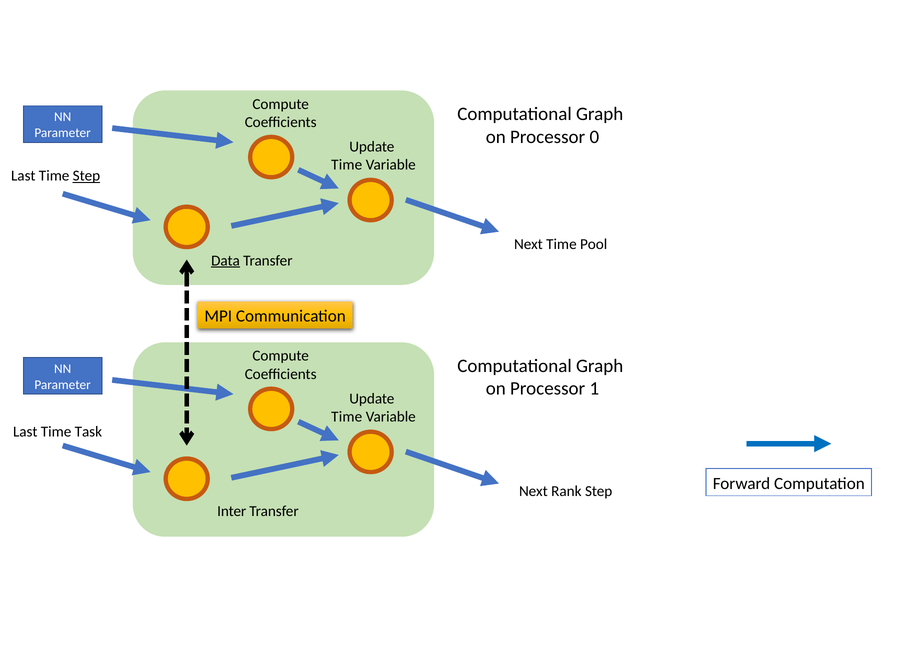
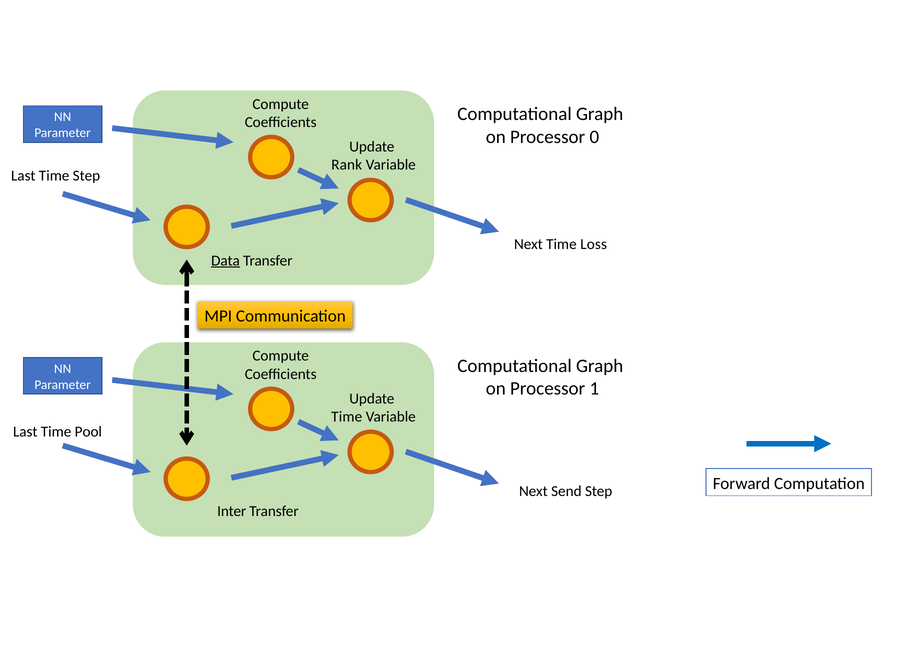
Time at (347, 165): Time -> Rank
Step at (86, 176) underline: present -> none
Pool: Pool -> Loss
Task: Task -> Pool
Rank: Rank -> Send
